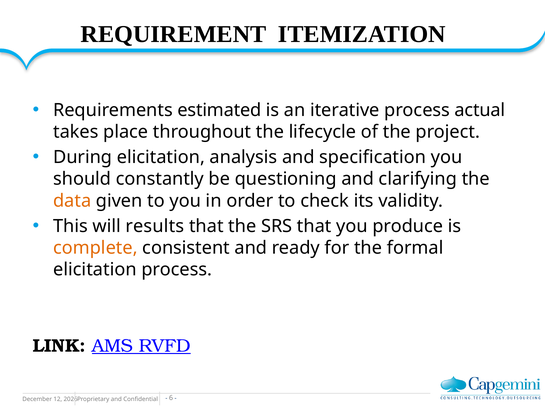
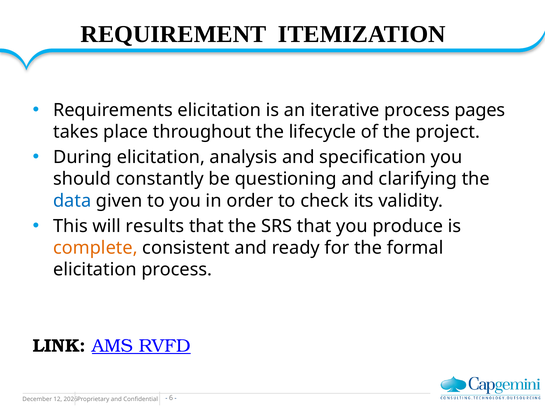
Requirements estimated: estimated -> elicitation
actual: actual -> pages
data colour: orange -> blue
